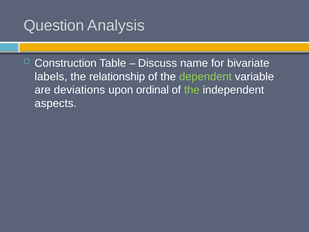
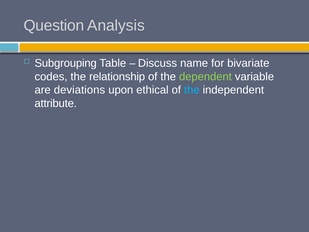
Construction: Construction -> Subgrouping
labels: labels -> codes
ordinal: ordinal -> ethical
the at (192, 90) colour: light green -> light blue
aspects: aspects -> attribute
